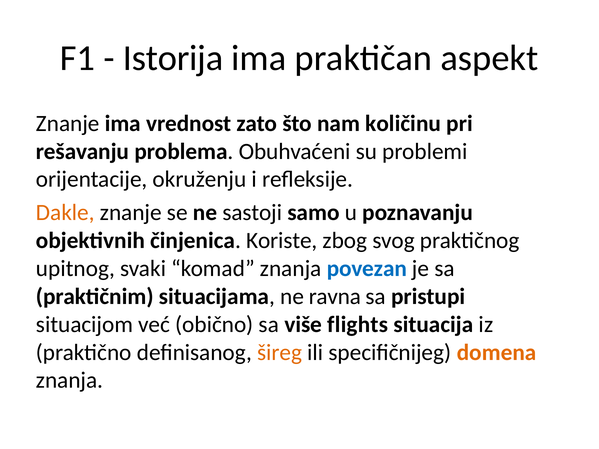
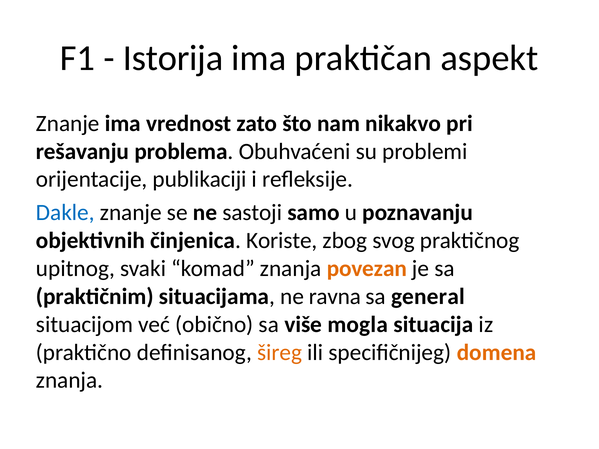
količinu: količinu -> nikakvo
okruženju: okruženju -> publikaciji
Dakle colour: orange -> blue
povezan colour: blue -> orange
pristupi: pristupi -> general
flights: flights -> mogla
